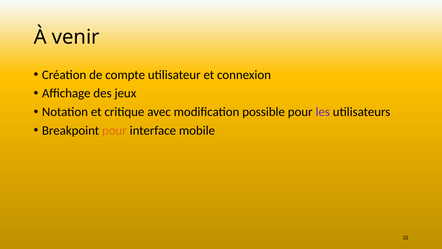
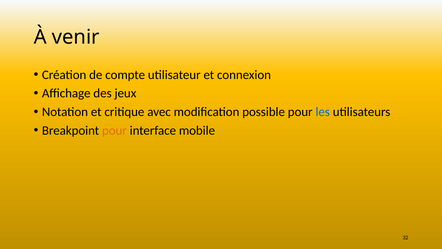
les colour: purple -> blue
